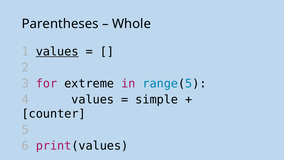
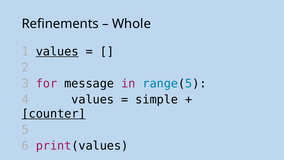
Parentheses: Parentheses -> Refinements
extreme: extreme -> message
counter underline: none -> present
